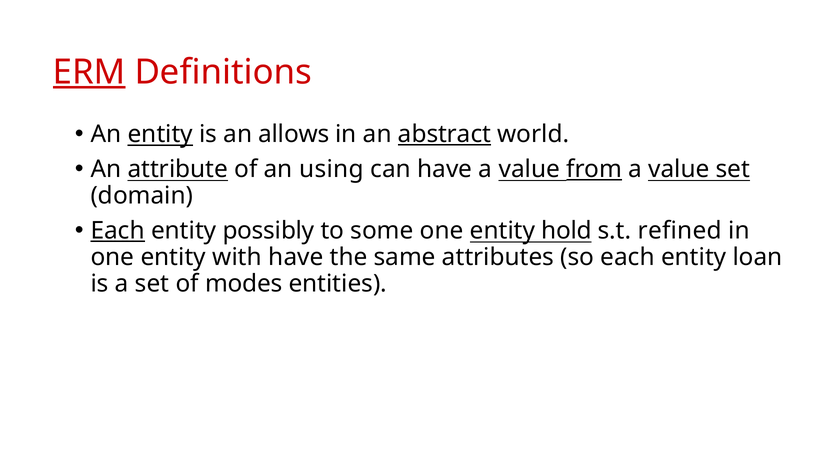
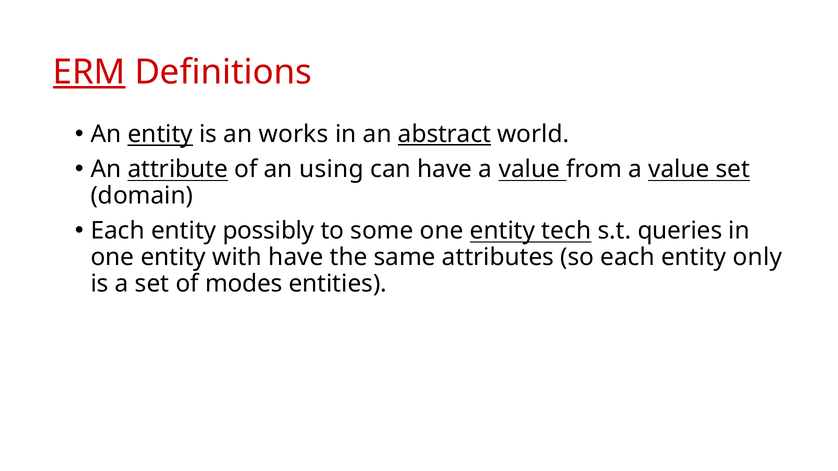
allows: allows -> works
from underline: present -> none
Each at (118, 231) underline: present -> none
hold: hold -> tech
refined: refined -> queries
loan: loan -> only
